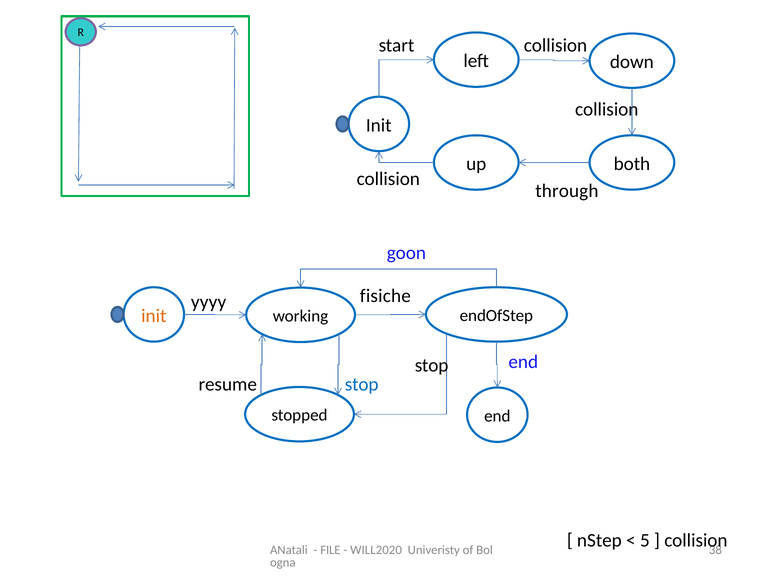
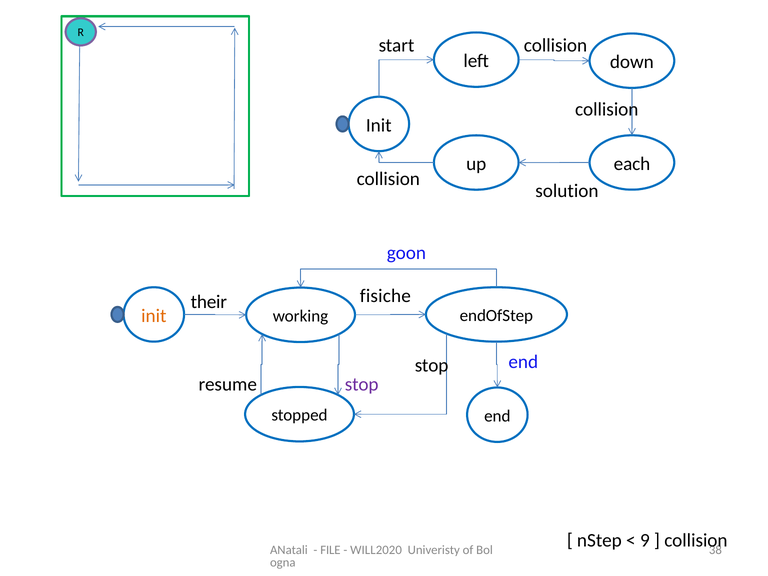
both: both -> each
through: through -> solution
yyyy: yyyy -> their
stop at (362, 385) colour: blue -> purple
5: 5 -> 9
